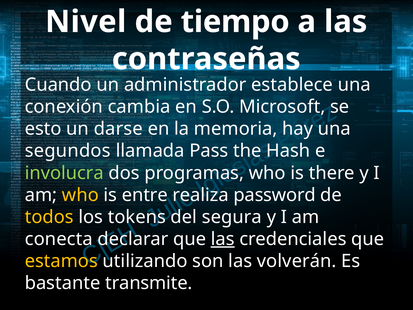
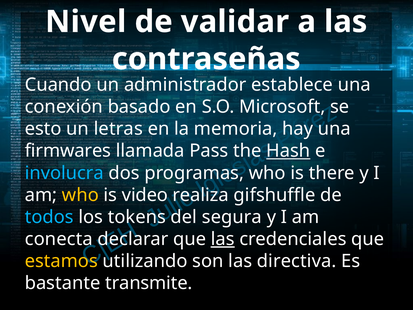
tiempo: tiempo -> validar
cambia: cambia -> basado
darse: darse -> letras
segundos: segundos -> firmwares
Hash underline: none -> present
involucra colour: light green -> light blue
entre: entre -> video
password: password -> gifshuffle
todos colour: yellow -> light blue
volverán: volverán -> directiva
